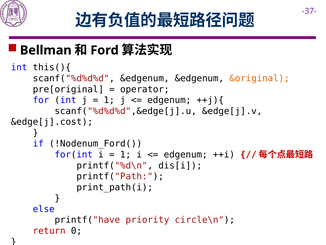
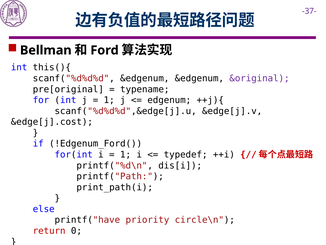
&original colour: orange -> purple
operator: operator -> typename
!Nodenum_Ford(: !Nodenum_Ford( -> !Edgenum_Ford(
edgenum at (186, 154): edgenum -> typedef
